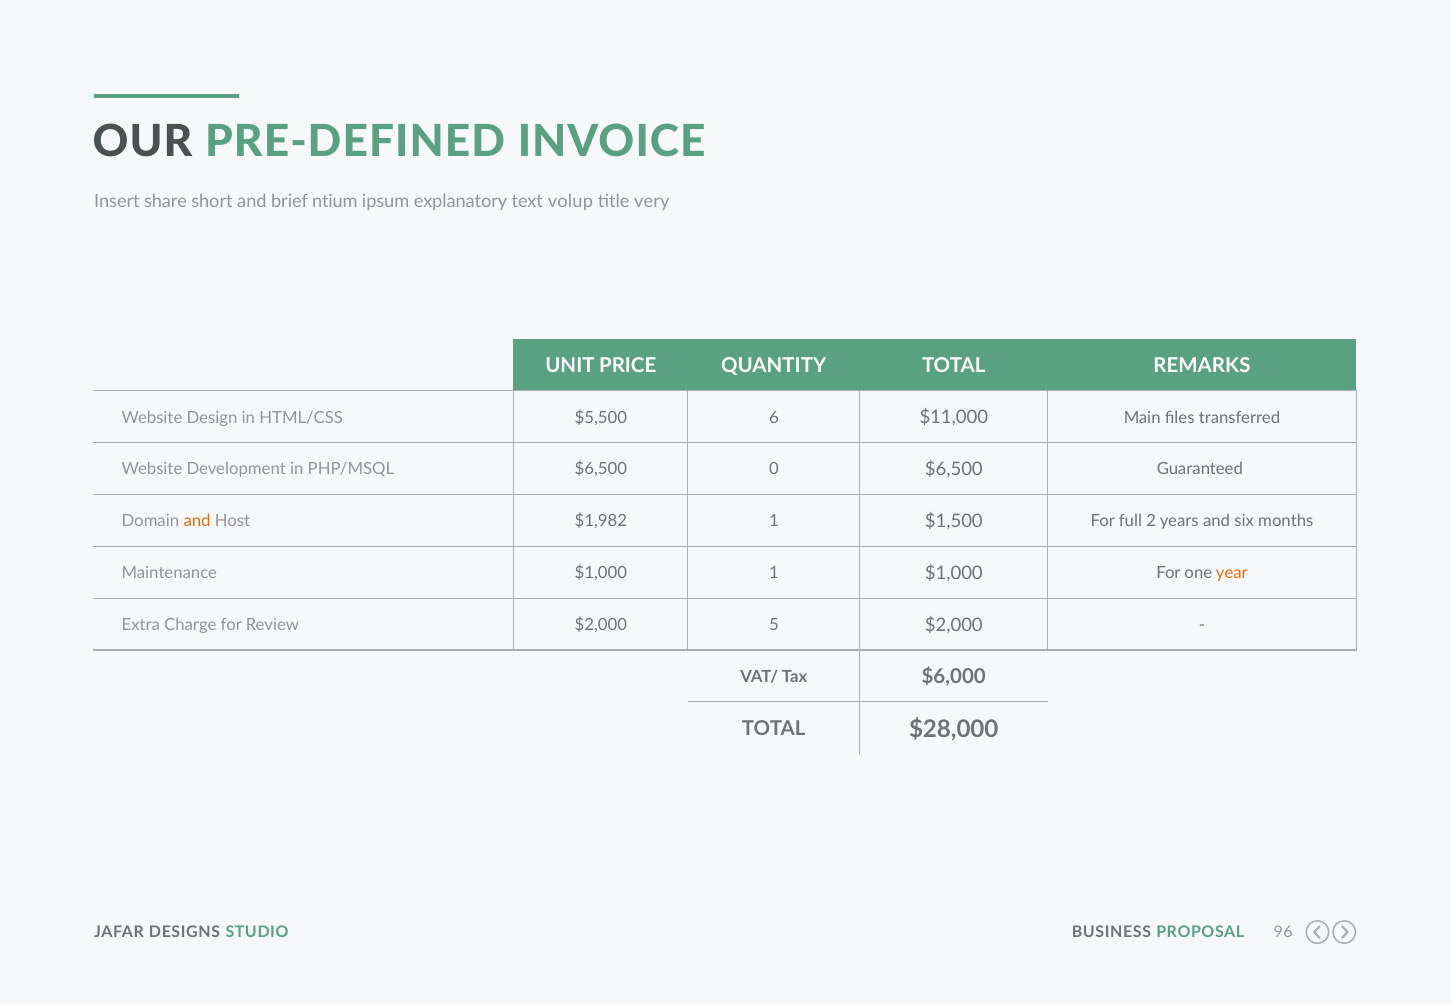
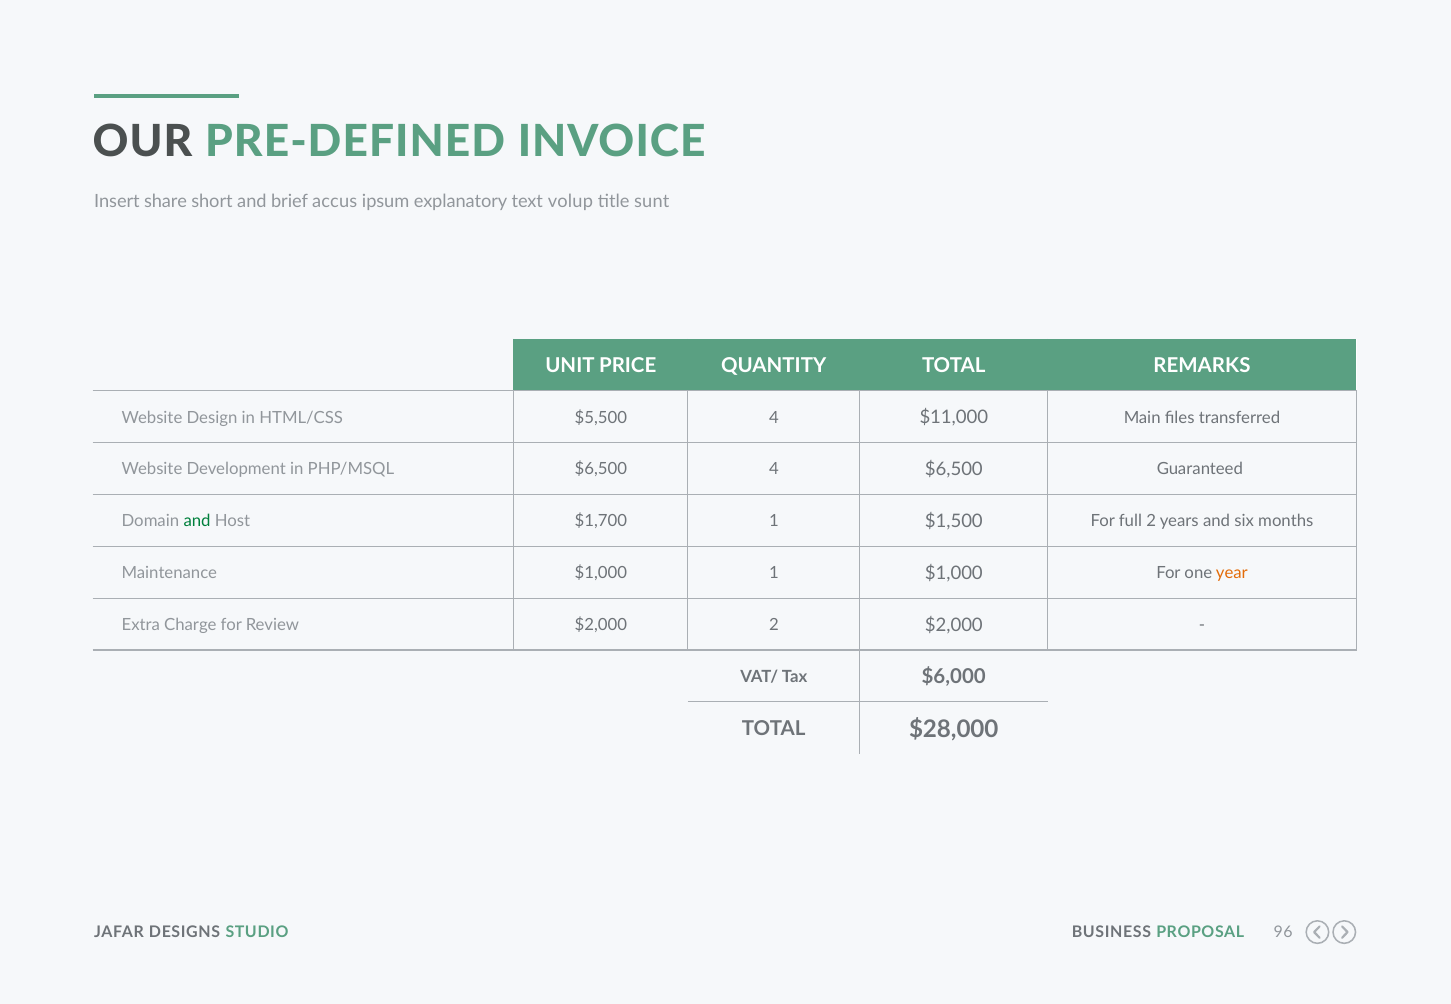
ntium: ntium -> accus
very: very -> sunt
$5,500 6: 6 -> 4
$6,500 0: 0 -> 4
and at (197, 522) colour: orange -> green
$1,982: $1,982 -> $1,700
$2,000 5: 5 -> 2
